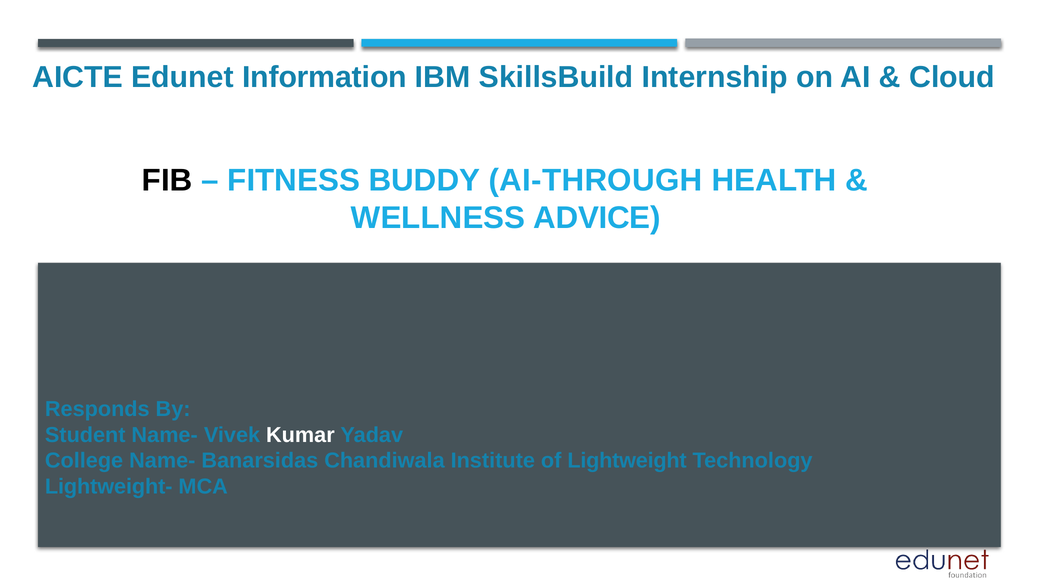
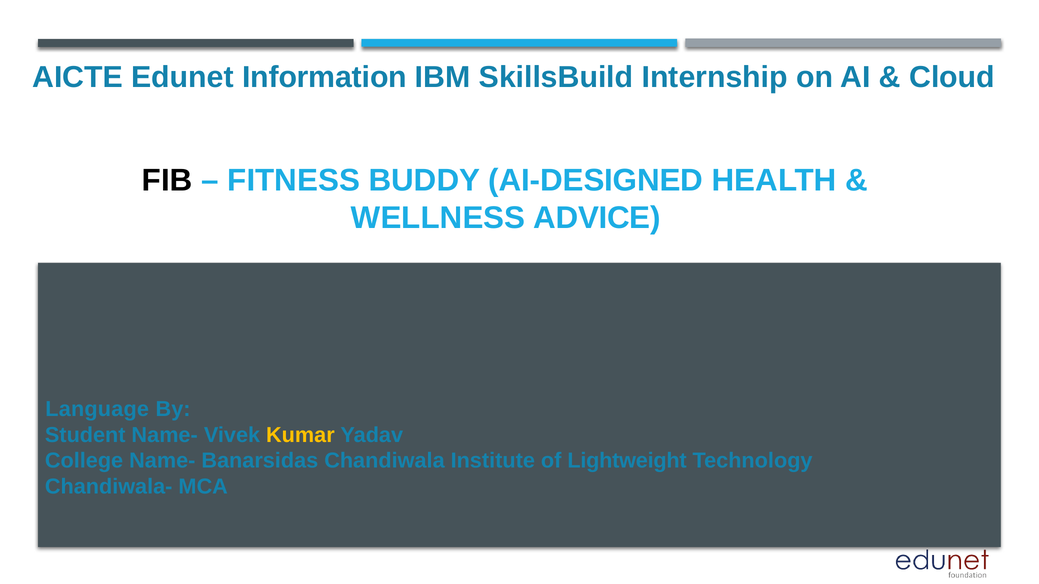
AI-THROUGH: AI-THROUGH -> AI-DESIGNED
Responds: Responds -> Language
Kumar colour: white -> yellow
Lightweight-: Lightweight- -> Chandiwala-
